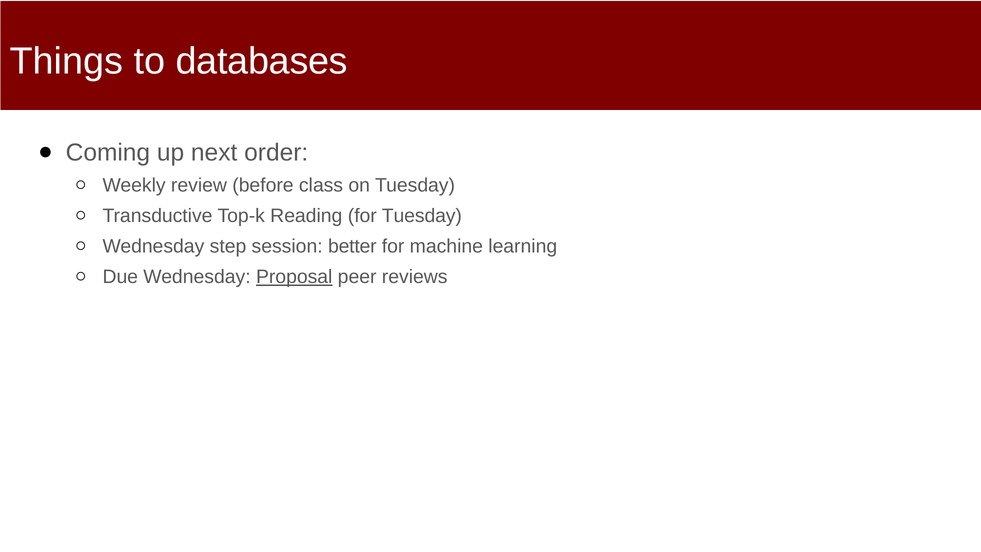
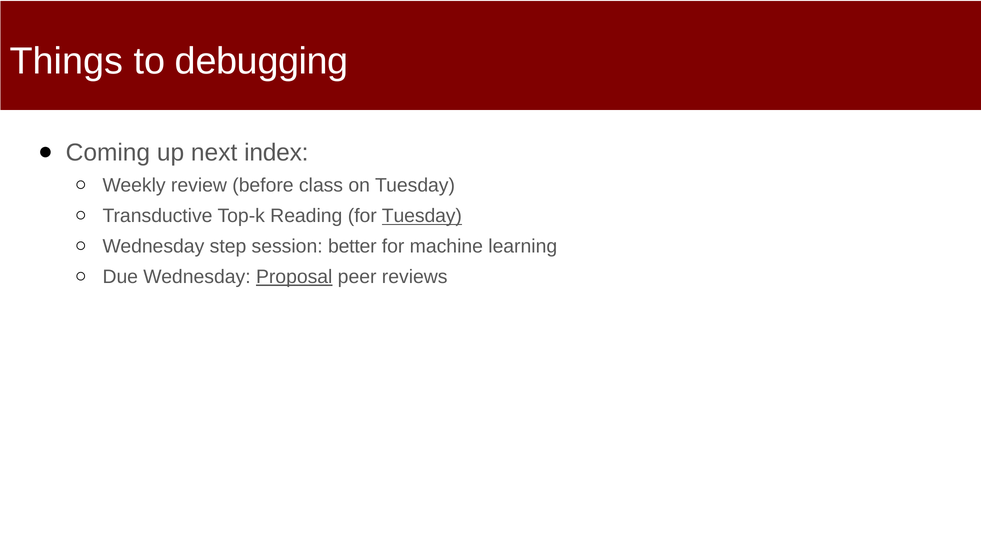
databases: databases -> debugging
order: order -> index
Tuesday at (422, 216) underline: none -> present
